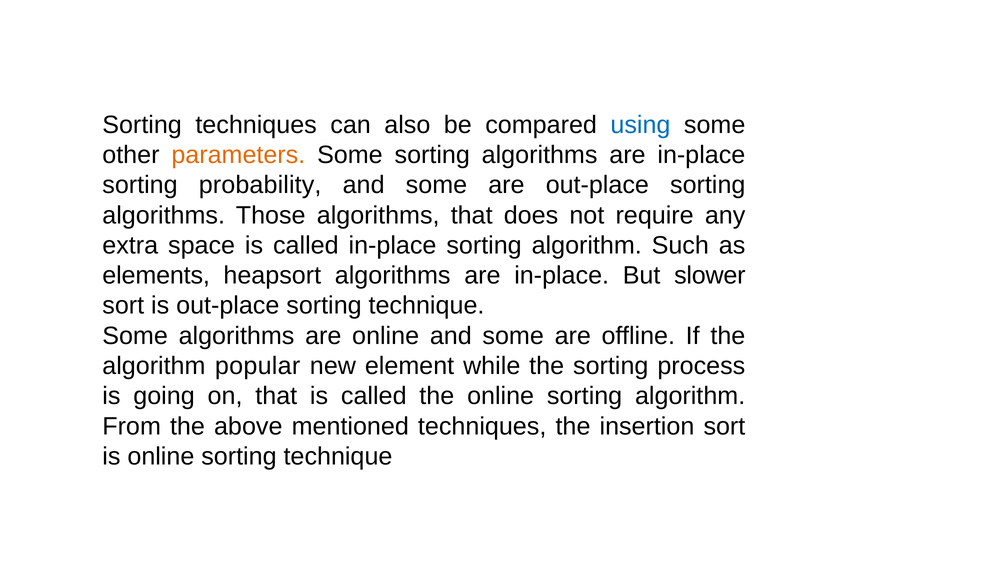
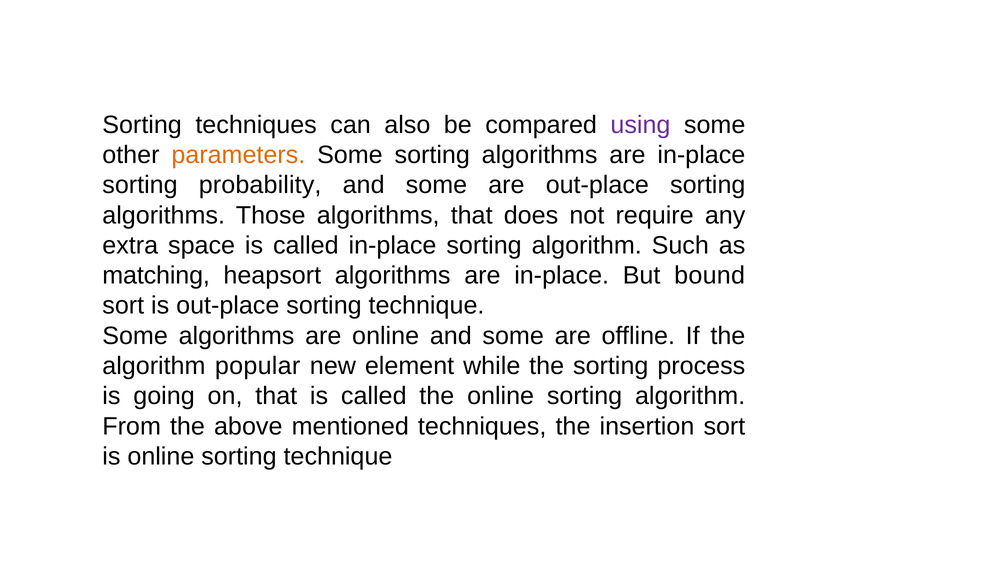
using colour: blue -> purple
elements: elements -> matching
slower: slower -> bound
